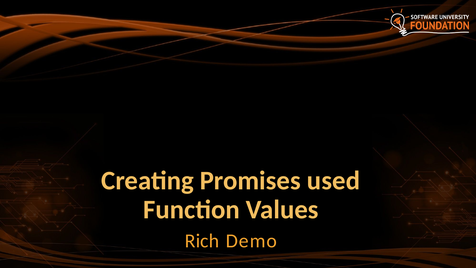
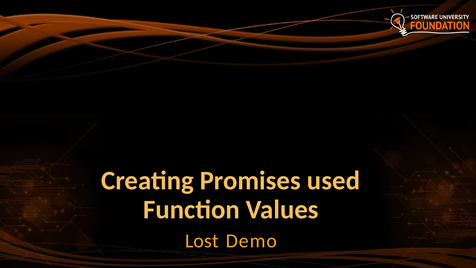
Rich: Rich -> Lost
